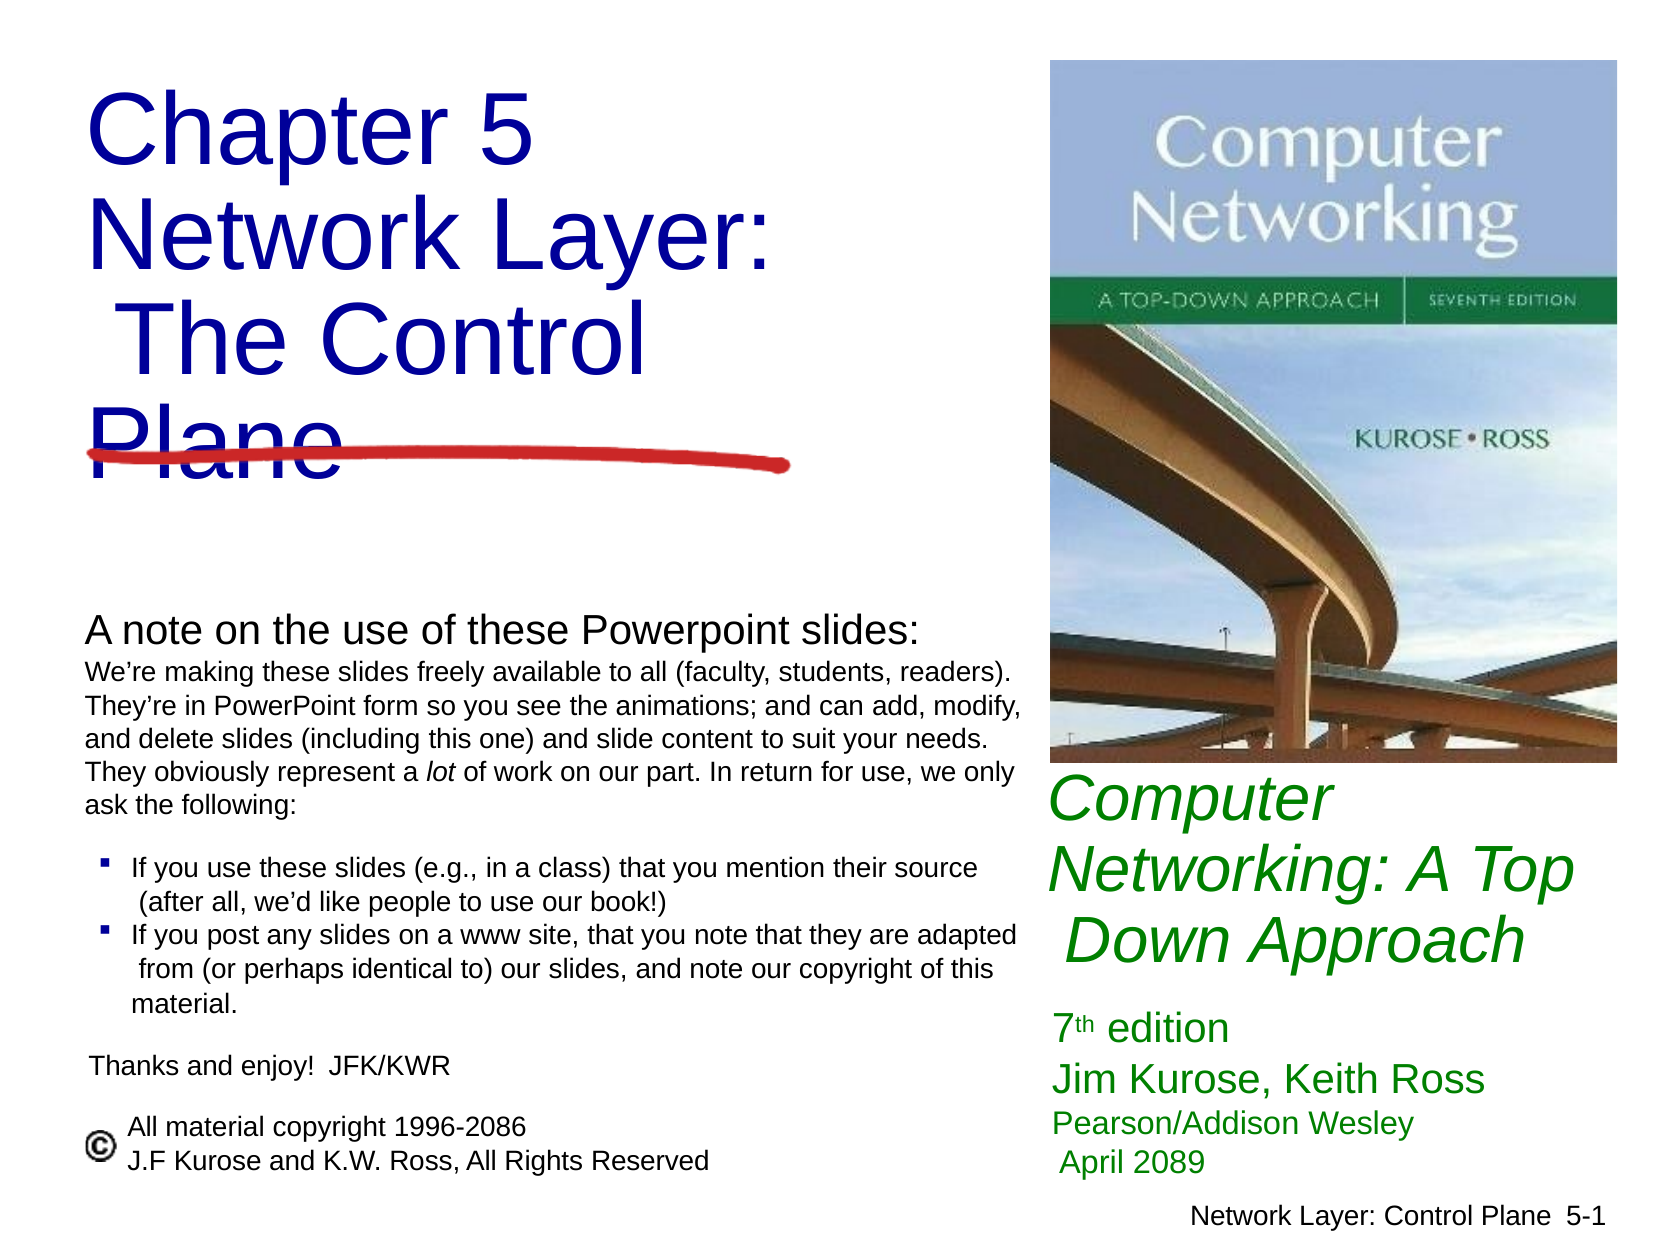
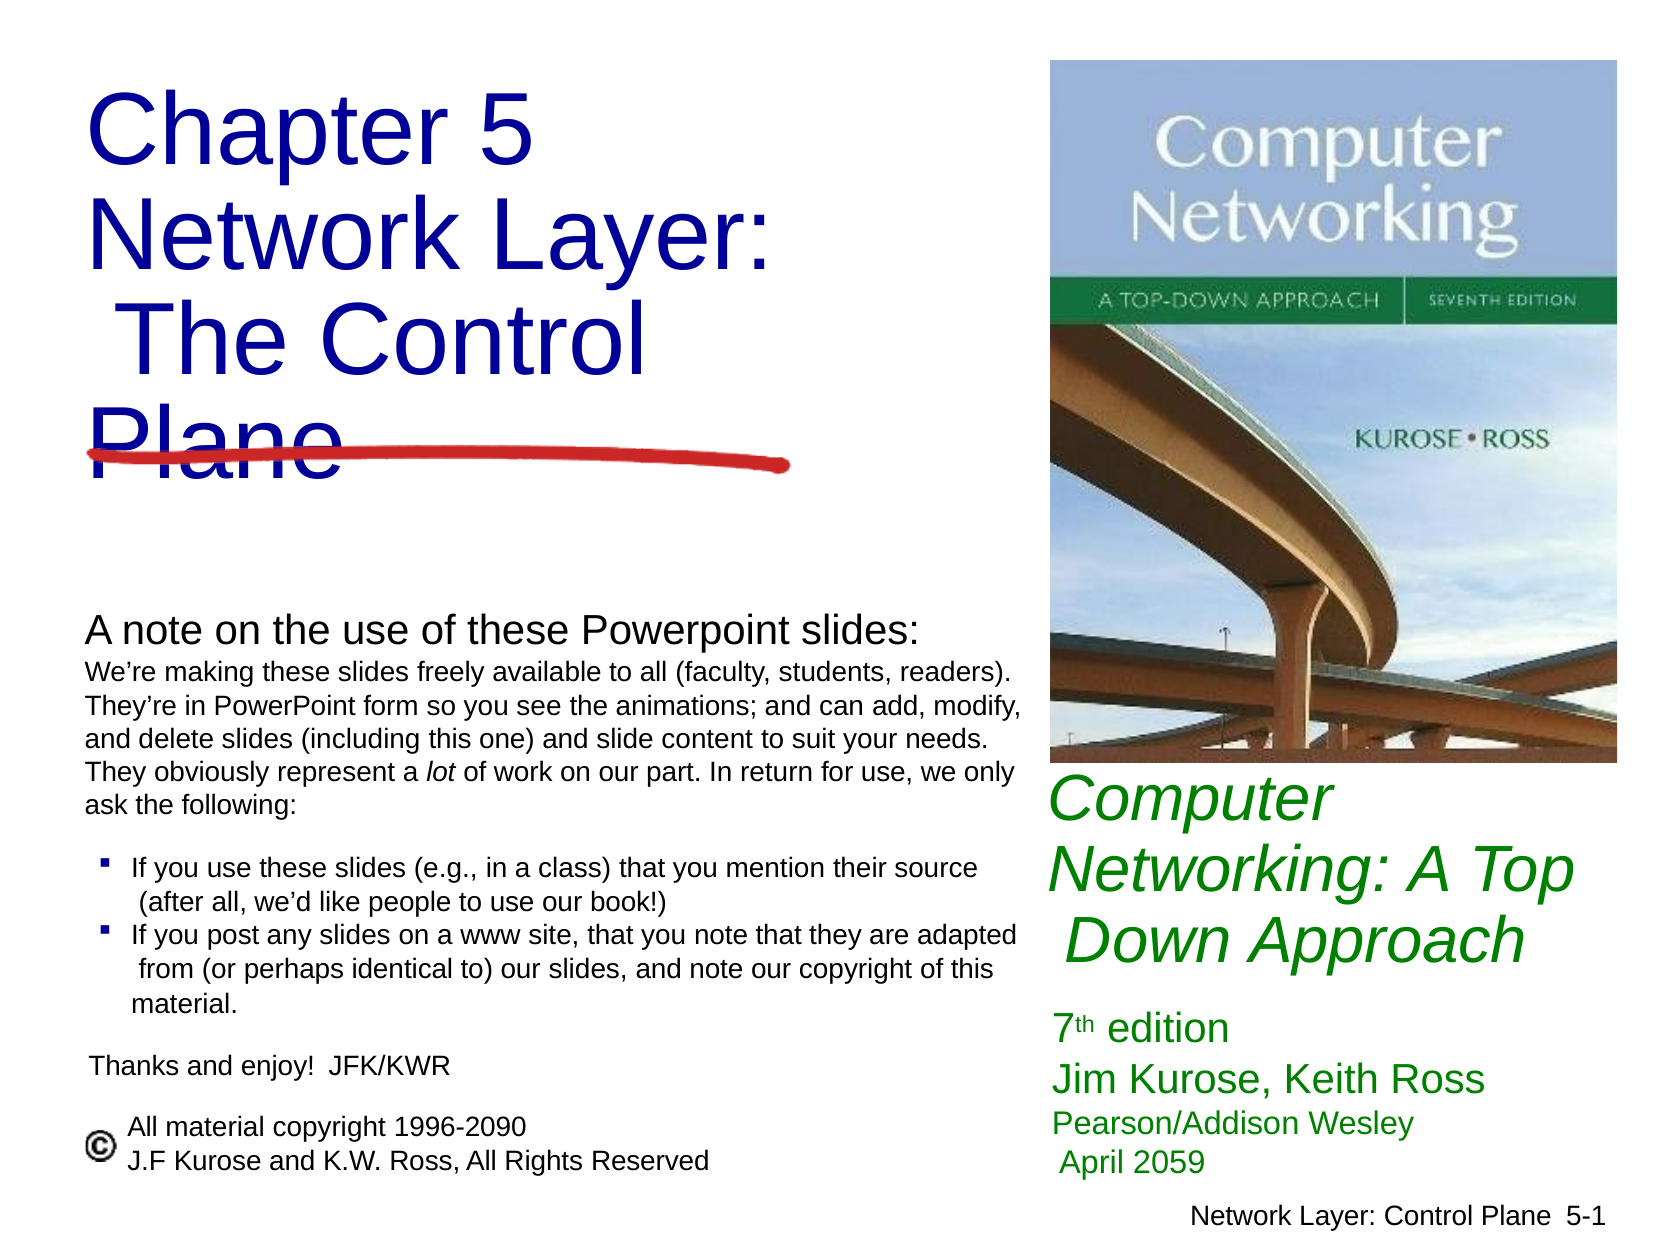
1996-2086: 1996-2086 -> 1996-2090
2089: 2089 -> 2059
